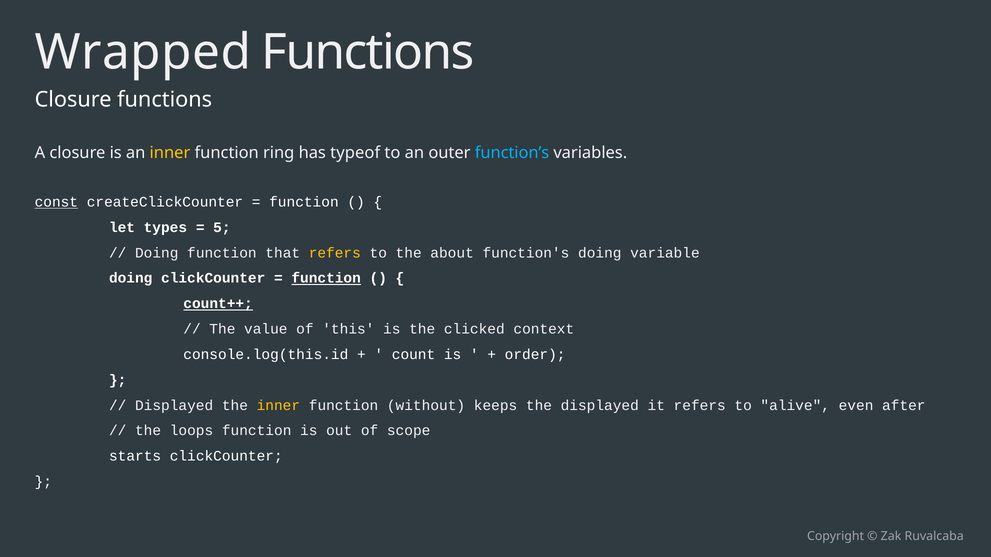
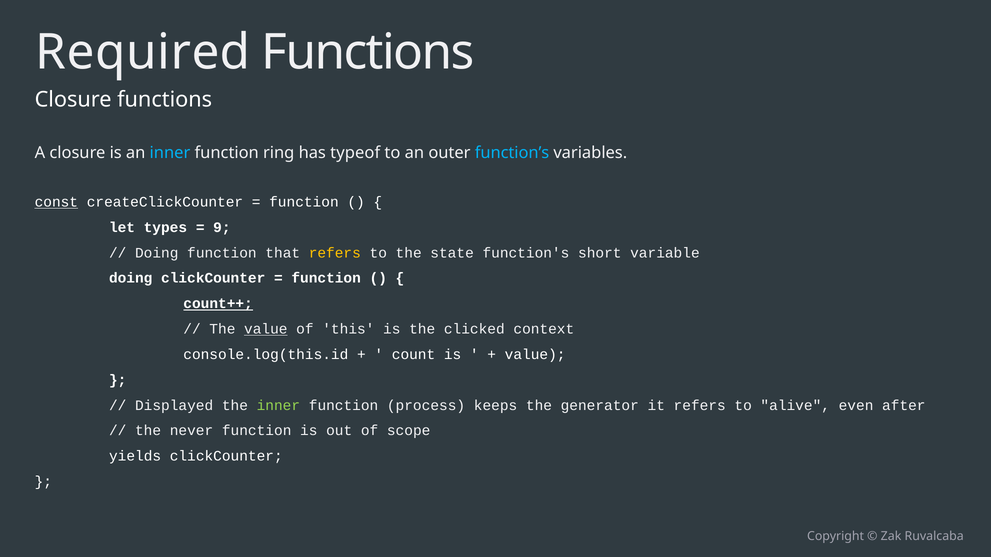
Wrapped: Wrapped -> Required
inner at (170, 153) colour: yellow -> light blue
5: 5 -> 9
about: about -> state
function's doing: doing -> short
function at (326, 278) underline: present -> none
value at (266, 329) underline: none -> present
order at (535, 355): order -> value
inner at (278, 406) colour: yellow -> light green
without: without -> process
the displayed: displayed -> generator
loops: loops -> never
starts: starts -> yields
